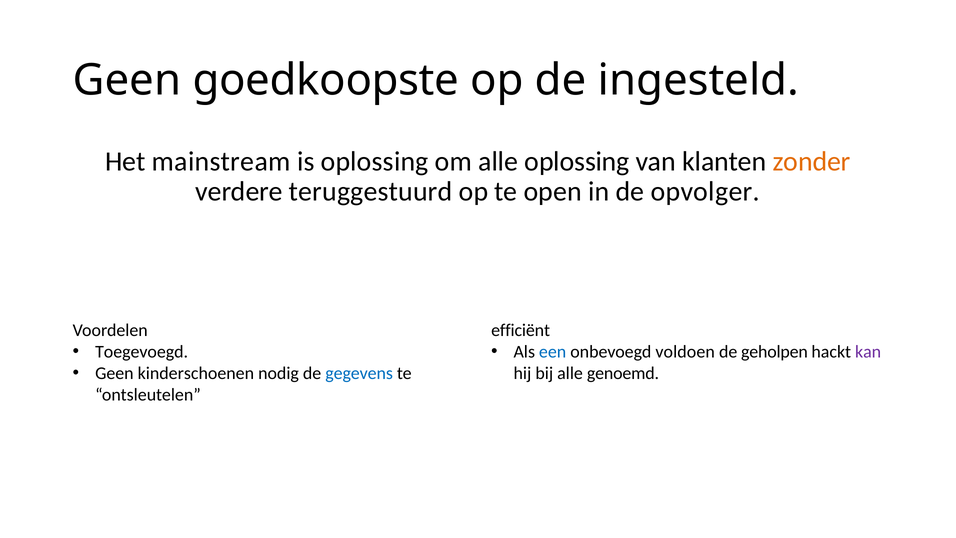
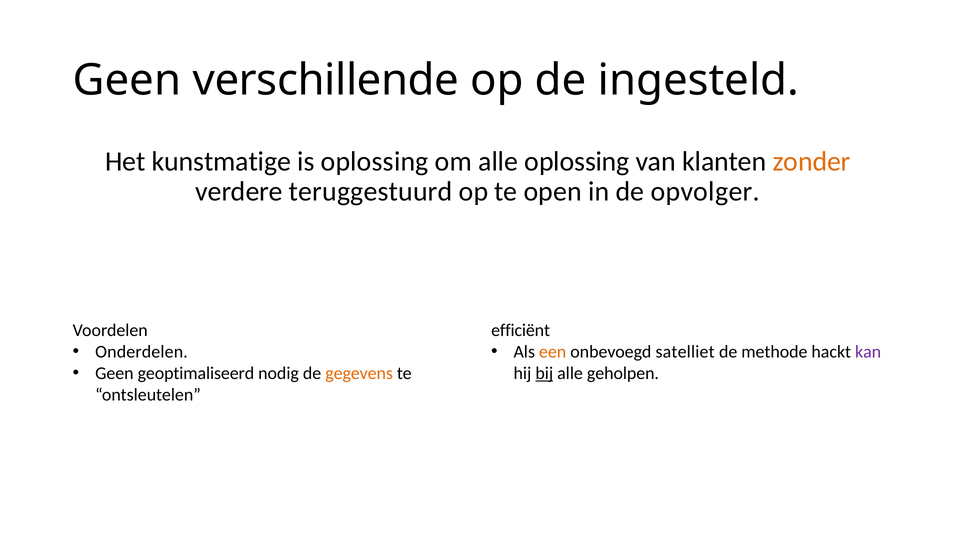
goedkoopste: goedkoopste -> verschillende
mainstream: mainstream -> kunstmatige
Toegevoegd: Toegevoegd -> Onderdelen
een colour: blue -> orange
voldoen: voldoen -> satelliet
geholpen: geholpen -> methode
kinderschoenen: kinderschoenen -> geoptimaliseerd
gegevens colour: blue -> orange
bij underline: none -> present
genoemd: genoemd -> geholpen
